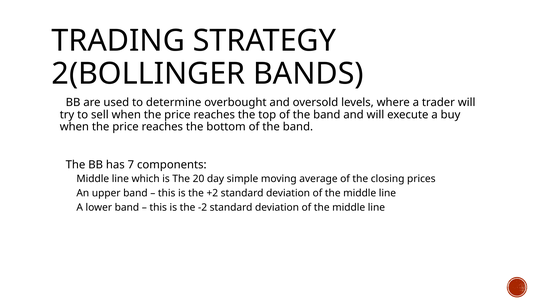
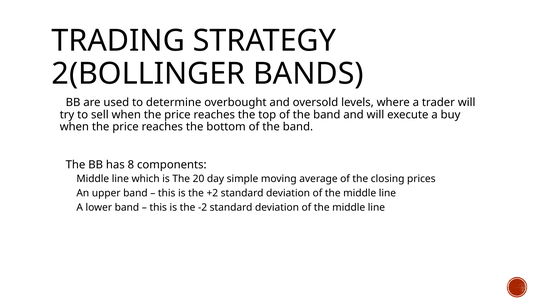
7: 7 -> 8
